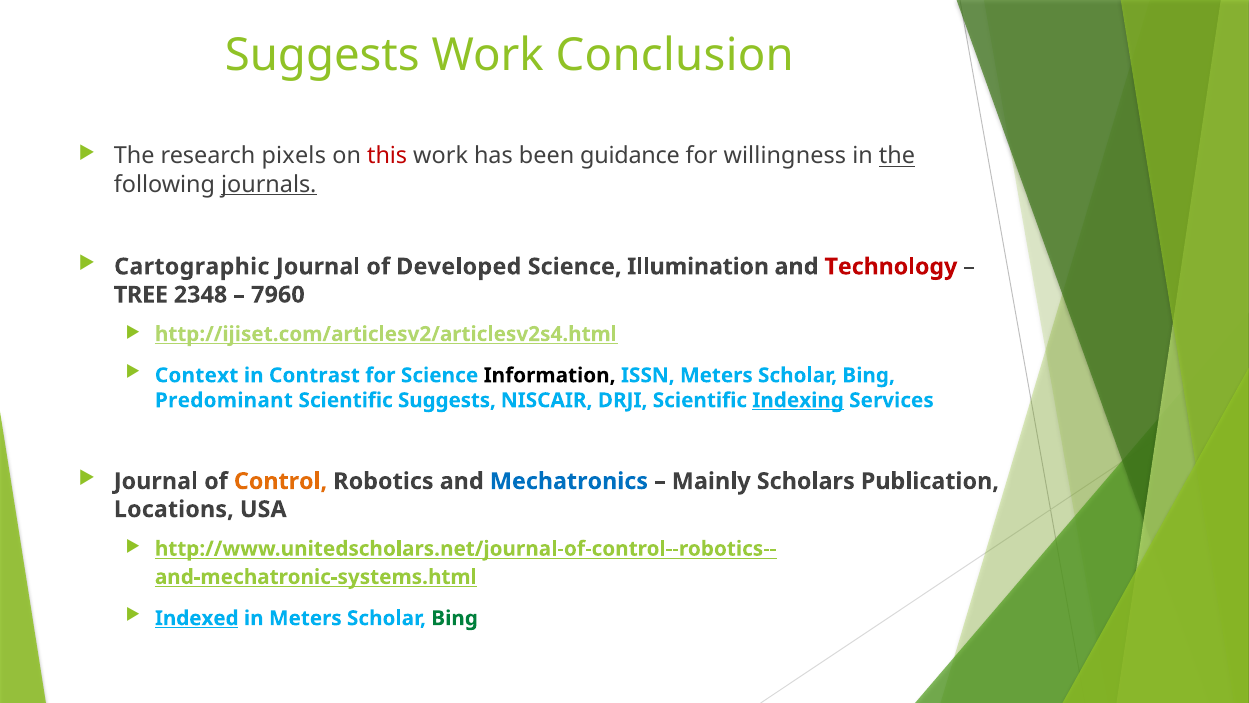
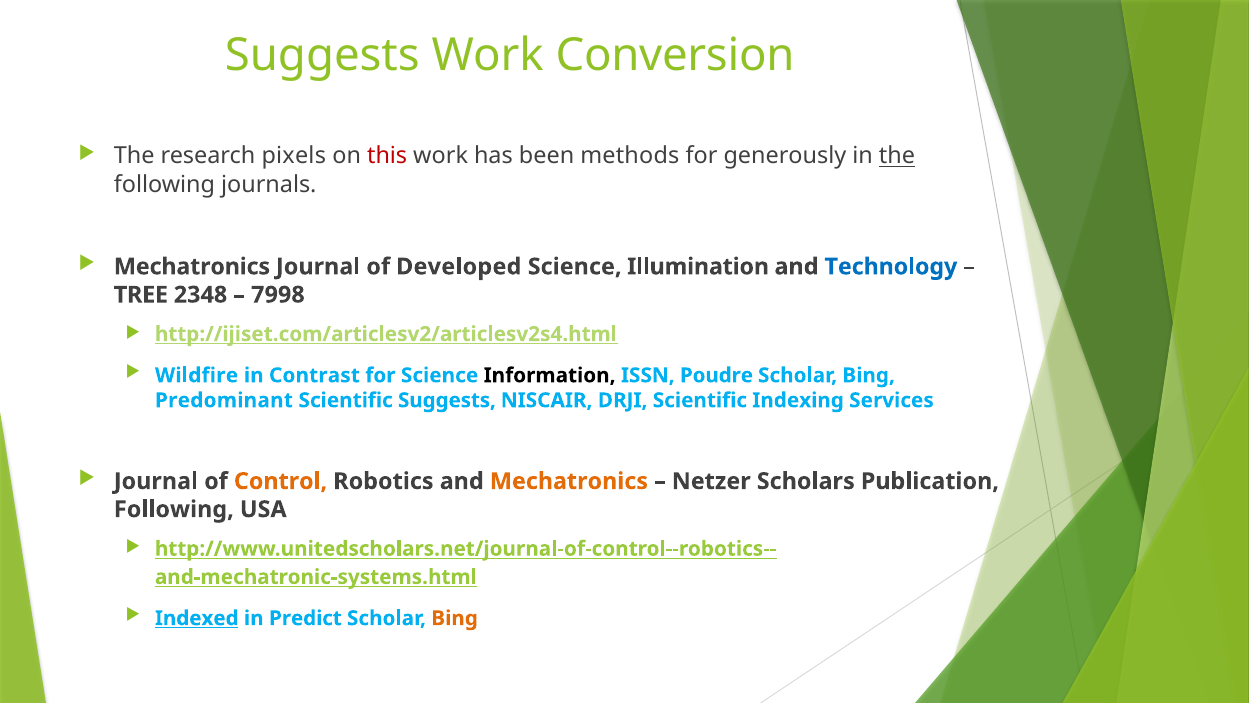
Conclusion: Conclusion -> Conversion
guidance: guidance -> methods
willingness: willingness -> generously
journals underline: present -> none
Cartographic at (192, 267): Cartographic -> Mechatronics
Technology colour: red -> blue
7960: 7960 -> 7998
Context: Context -> Wildfire
ISSN Meters: Meters -> Poudre
Indexing underline: present -> none
Mechatronics at (569, 481) colour: blue -> orange
Mainly: Mainly -> Netzer
Locations at (174, 509): Locations -> Following
in Meters: Meters -> Predict
Bing at (455, 618) colour: green -> orange
